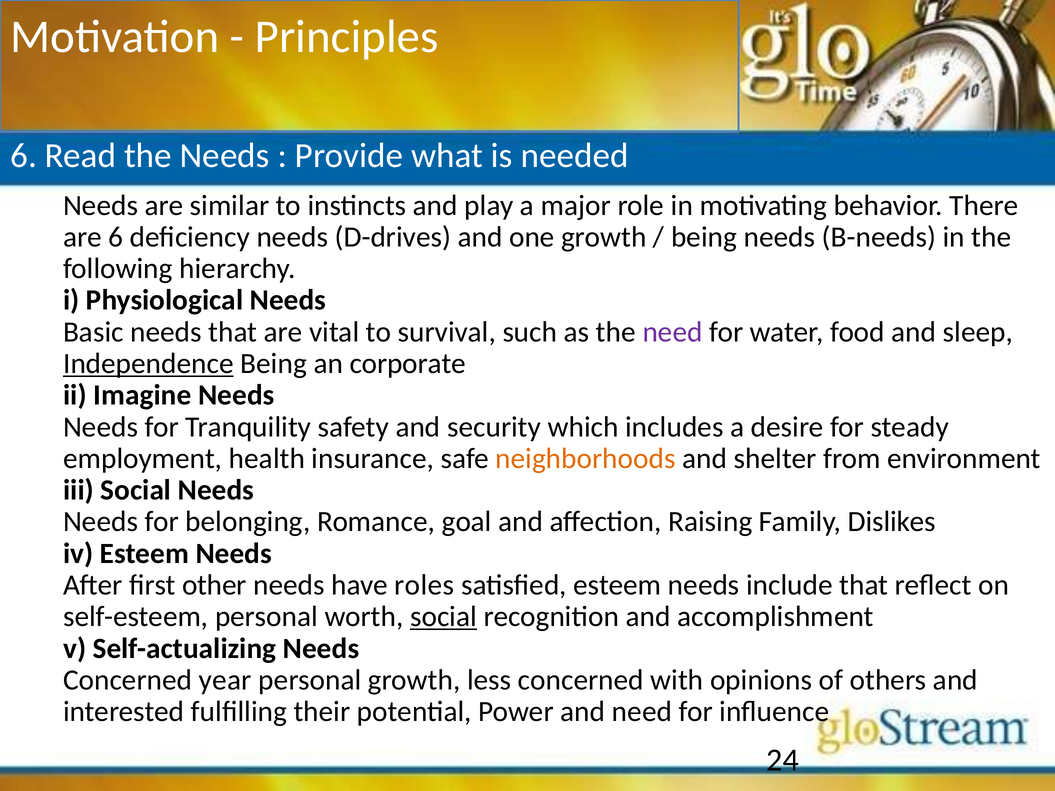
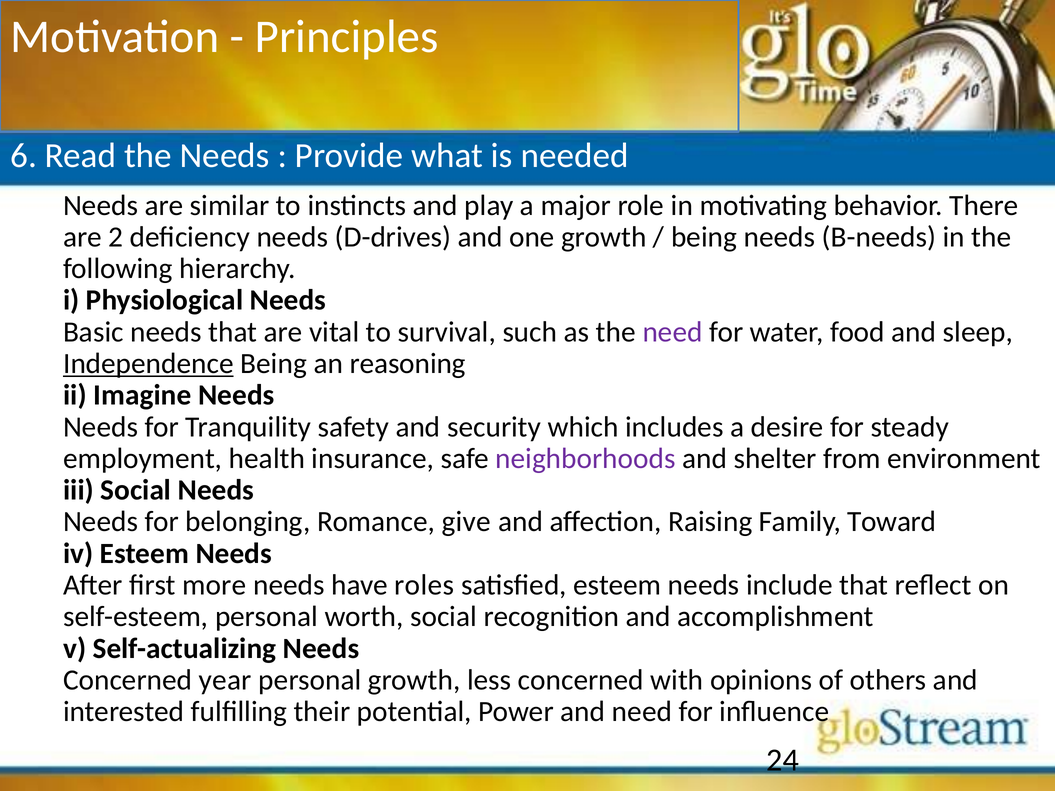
are 6: 6 -> 2
corporate: corporate -> reasoning
neighborhoods colour: orange -> purple
goal: goal -> give
Dislikes: Dislikes -> Toward
other: other -> more
social at (444, 617) underline: present -> none
